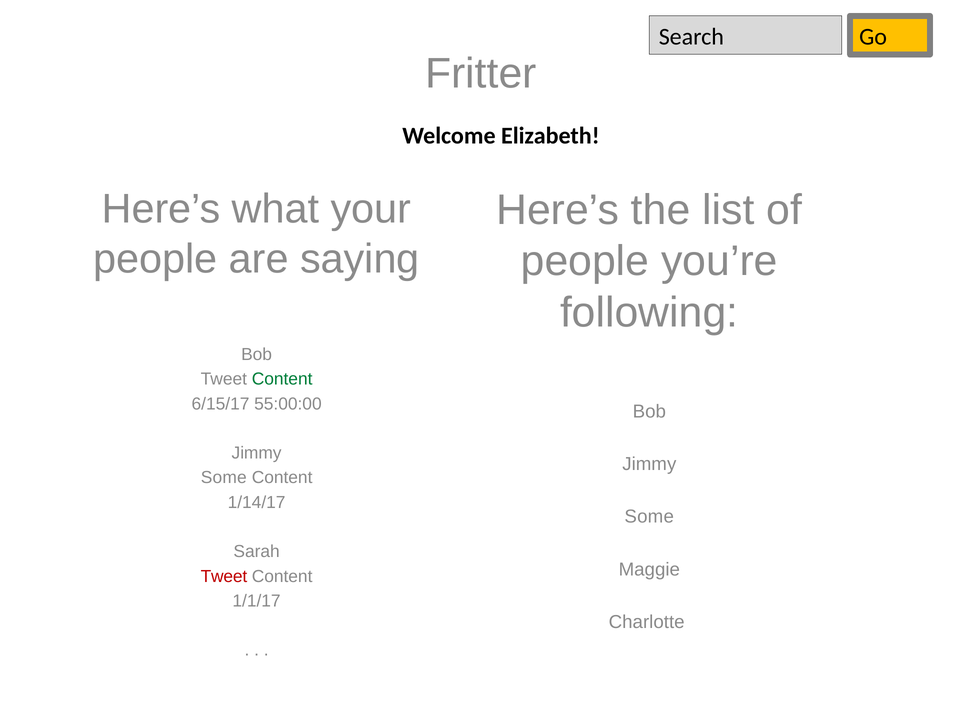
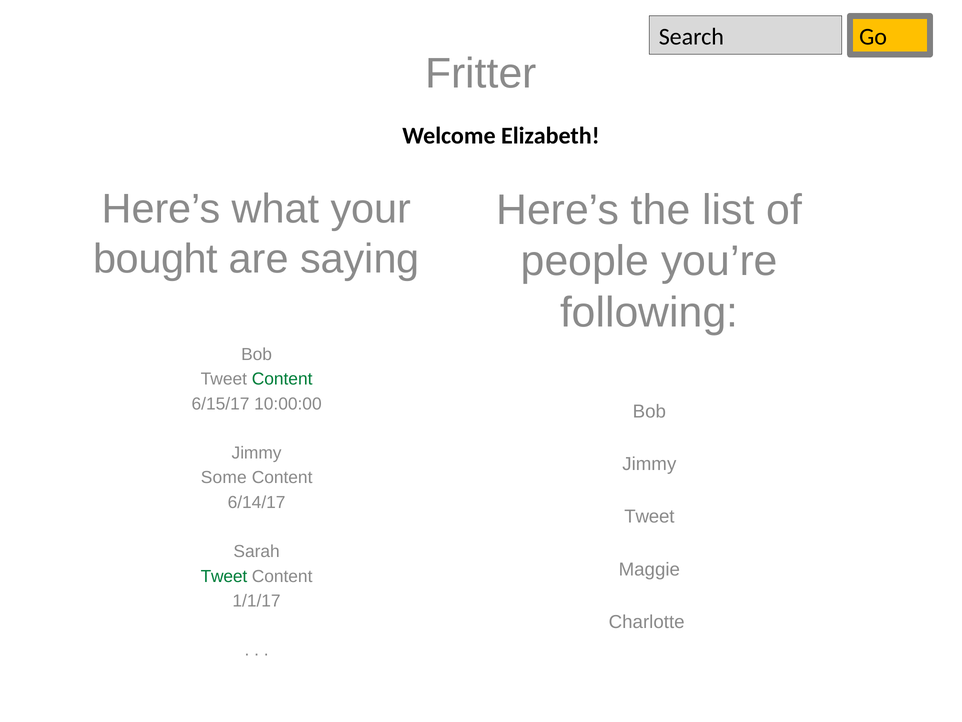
people at (155, 259): people -> bought
55:00:00: 55:00:00 -> 10:00:00
1/14/17: 1/14/17 -> 6/14/17
Some at (649, 516): Some -> Tweet
Tweet at (224, 576) colour: red -> green
